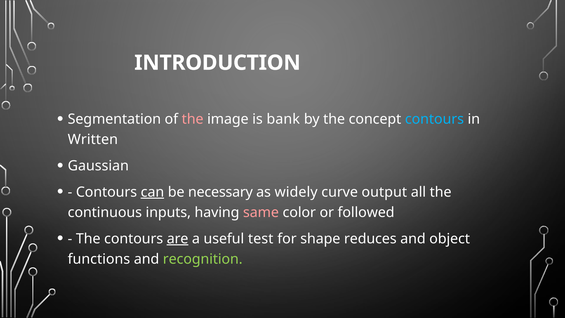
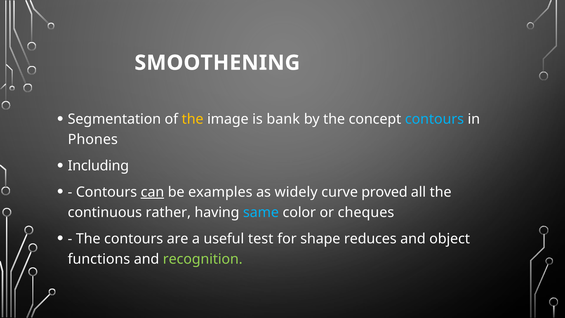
INTRODUCTION: INTRODUCTION -> SMOOTHENING
the at (193, 119) colour: pink -> yellow
Written: Written -> Phones
Gaussian: Gaussian -> Including
necessary: necessary -> examples
output: output -> proved
inputs: inputs -> rather
same colour: pink -> light blue
followed: followed -> cheques
are underline: present -> none
